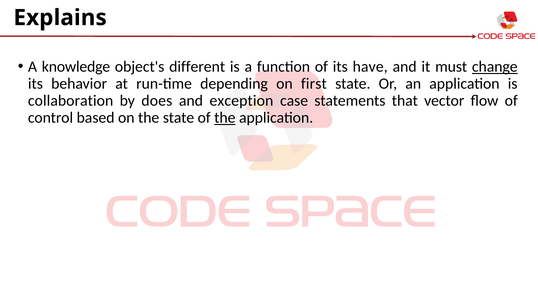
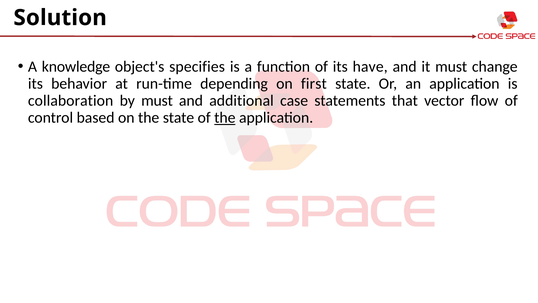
Explains: Explains -> Solution
different: different -> specifies
change underline: present -> none
by does: does -> must
exception: exception -> additional
